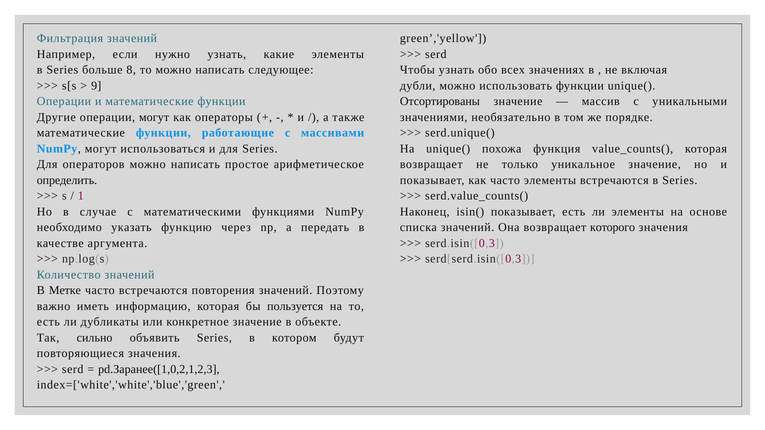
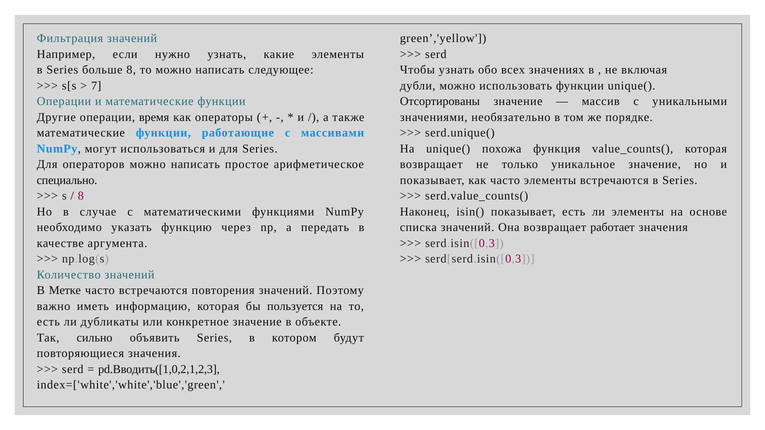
9: 9 -> 7
операции могут: могут -> время
определить: определить -> специально
1 at (81, 196): 1 -> 8
которого: которого -> работает
pd.Заранее([1,0,2,1,2,3: pd.Заранее([1,0,2,1,2,3 -> pd.Вводить([1,0,2,1,2,3
